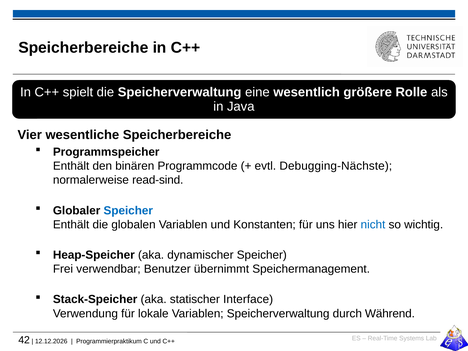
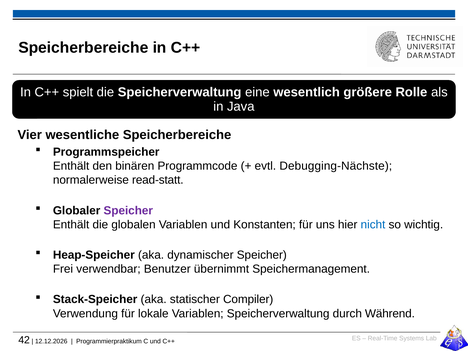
read-sind: read-sind -> read-statt
Speicher at (128, 211) colour: blue -> purple
Interface: Interface -> Compiler
